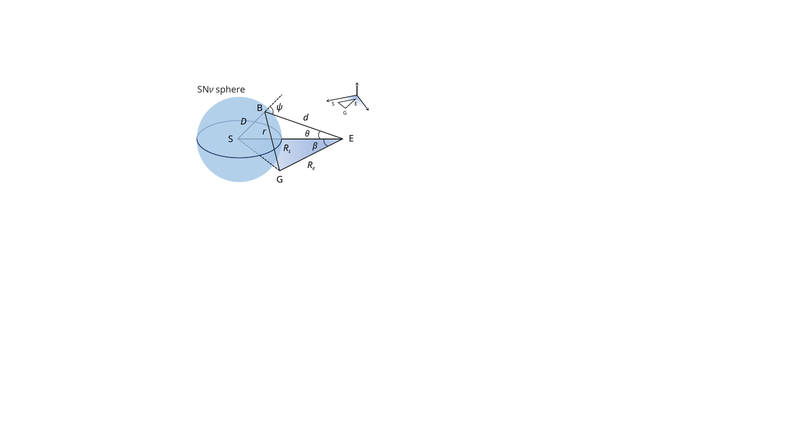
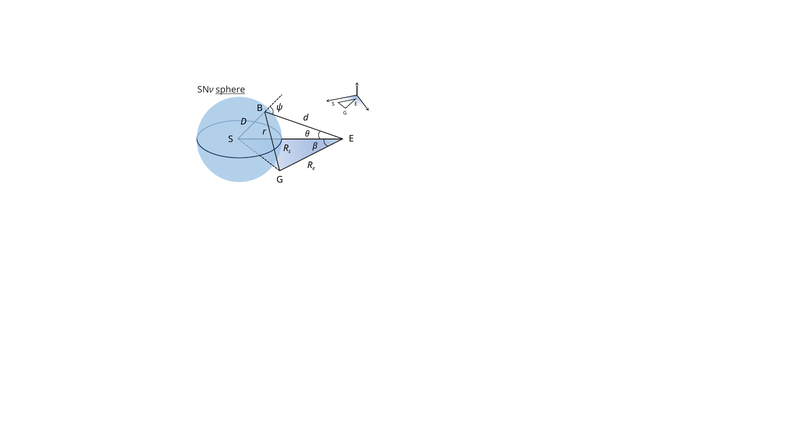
sphere underline: none -> present
